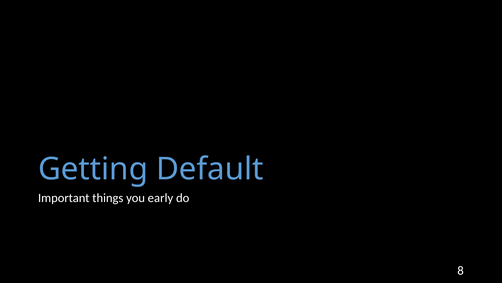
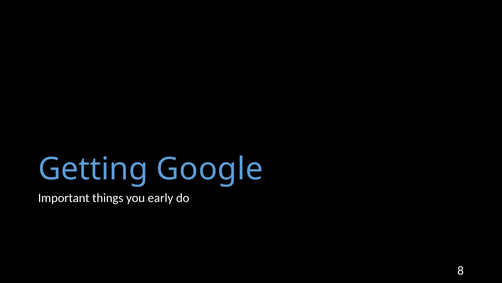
Default: Default -> Google
